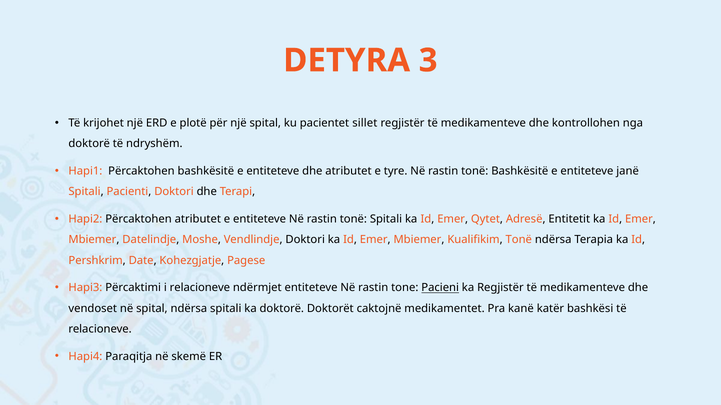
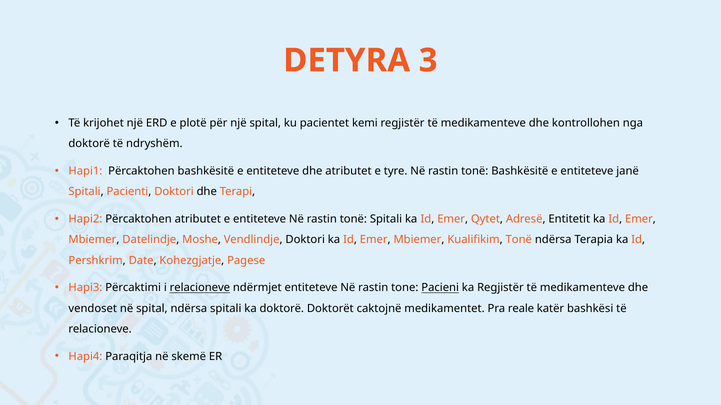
sillet: sillet -> kemi
relacioneve at (200, 288) underline: none -> present
kanë: kanë -> reale
